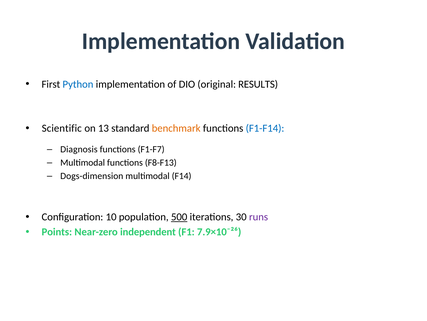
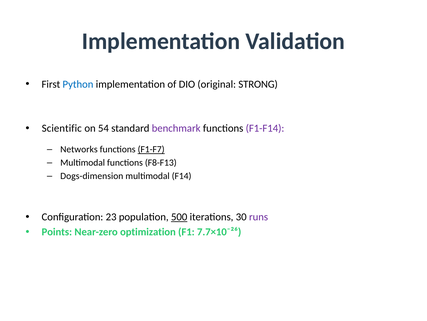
RESULTS: RESULTS -> STRONG
13: 13 -> 54
benchmark colour: orange -> purple
F1-F14 colour: blue -> purple
Diagnosis: Diagnosis -> Networks
F1-F7 underline: none -> present
10: 10 -> 23
independent: independent -> optimization
7.9×10⁻²⁶: 7.9×10⁻²⁶ -> 7.7×10⁻²⁶
